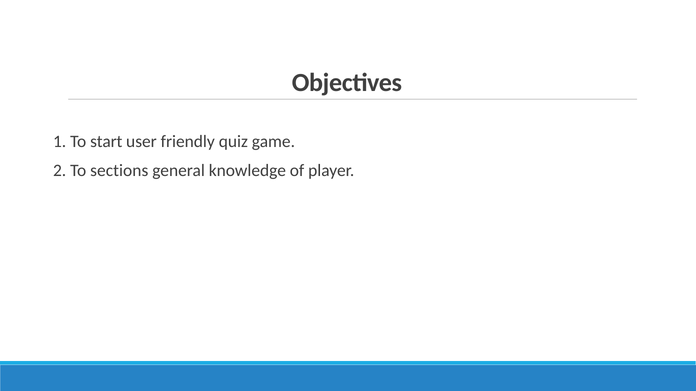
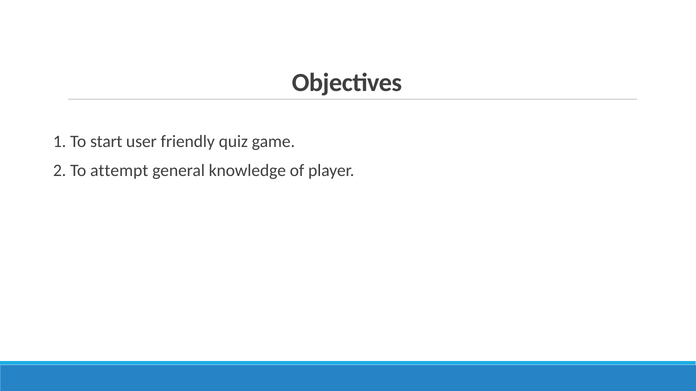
sections: sections -> attempt
